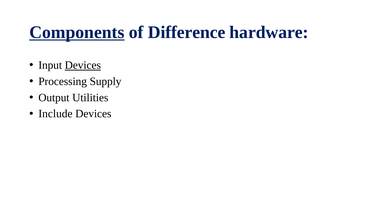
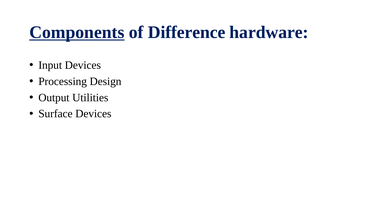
Devices at (83, 65) underline: present -> none
Supply: Supply -> Design
Include: Include -> Surface
